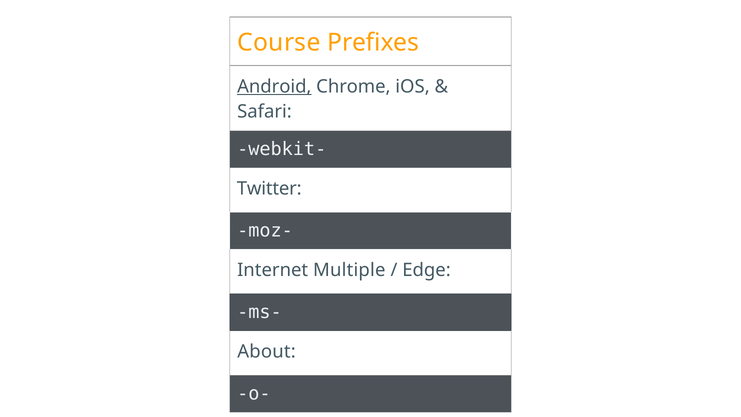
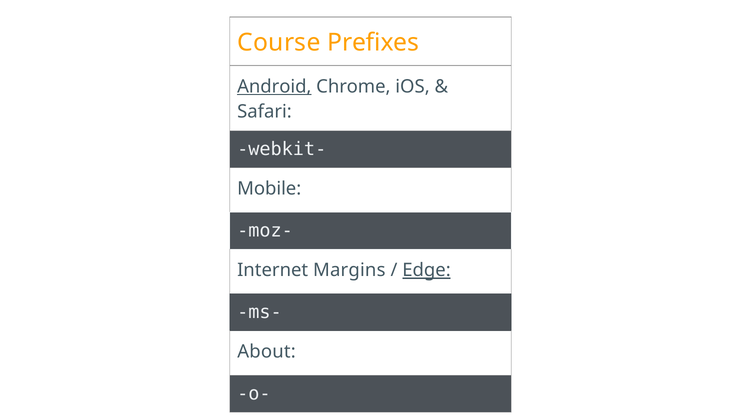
Twitter: Twitter -> Mobile
Multiple: Multiple -> Margins
Edge underline: none -> present
